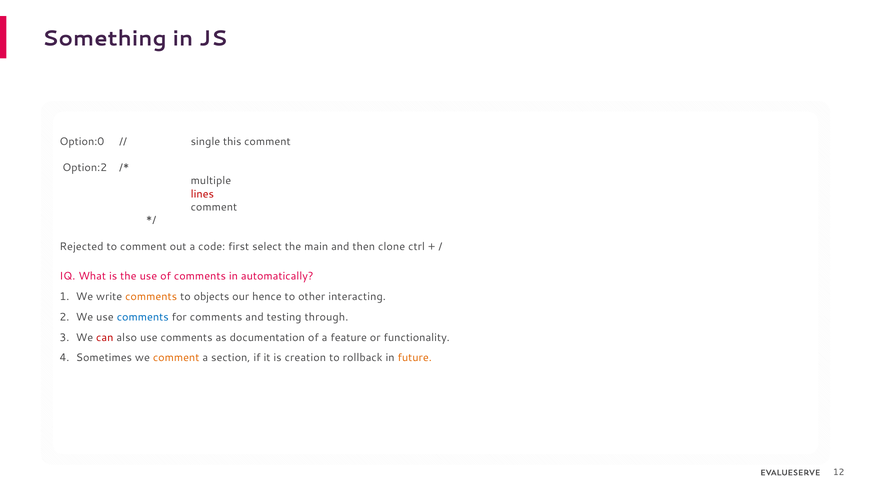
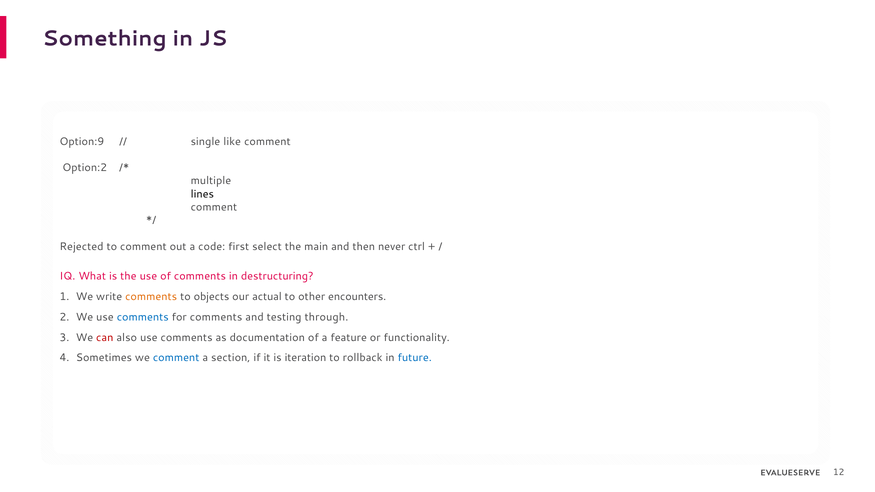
Option:0: Option:0 -> Option:9
this: this -> like
lines colour: red -> black
clone: clone -> never
automatically: automatically -> destructuring
hence: hence -> actual
interacting: interacting -> encounters
comment at (176, 358) colour: orange -> blue
creation: creation -> iteration
future colour: orange -> blue
